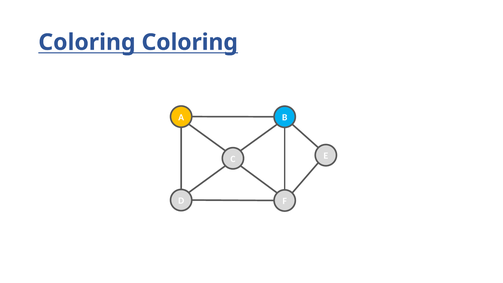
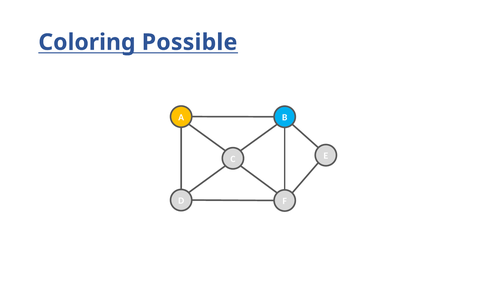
Coloring Coloring: Coloring -> Possible
